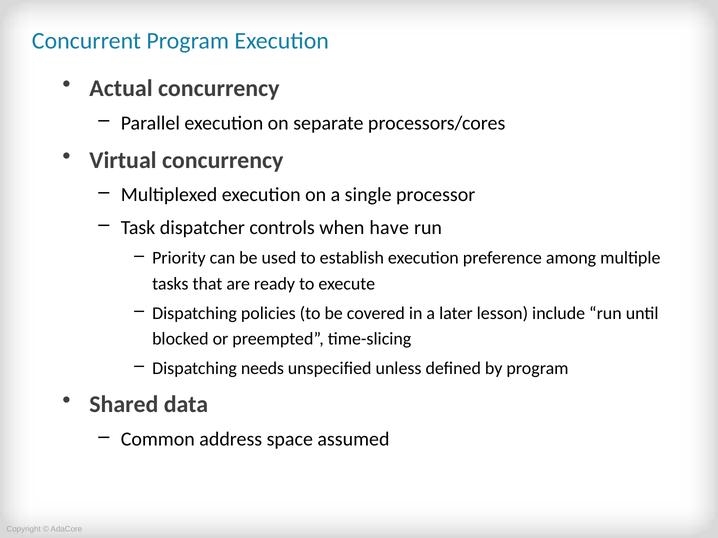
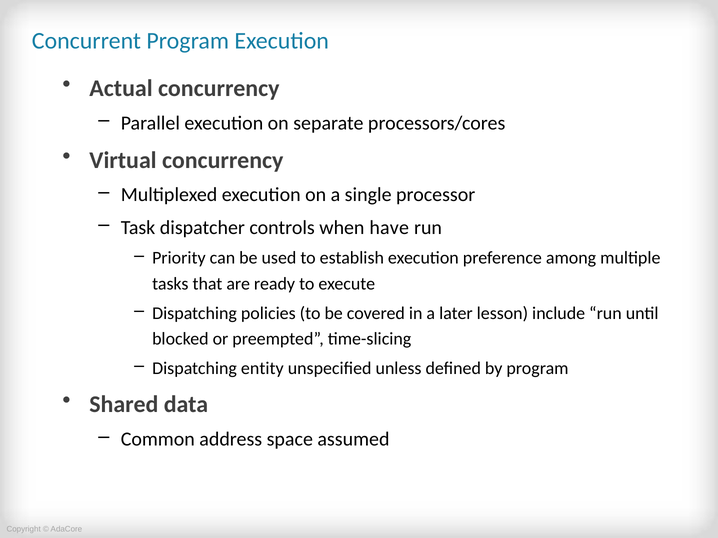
needs: needs -> entity
